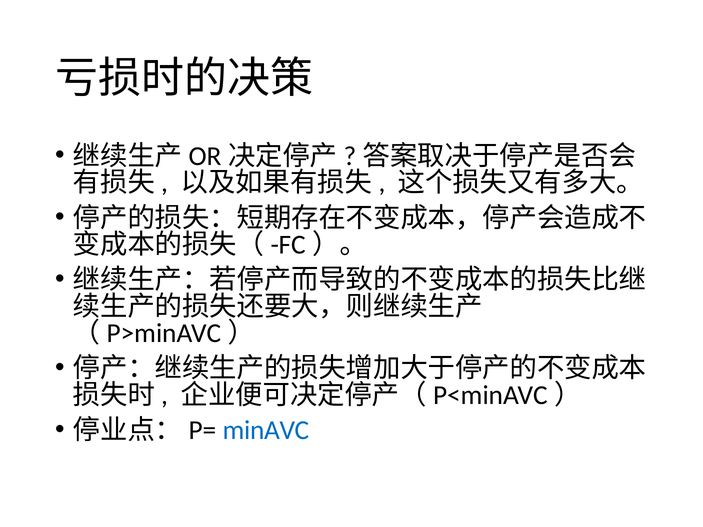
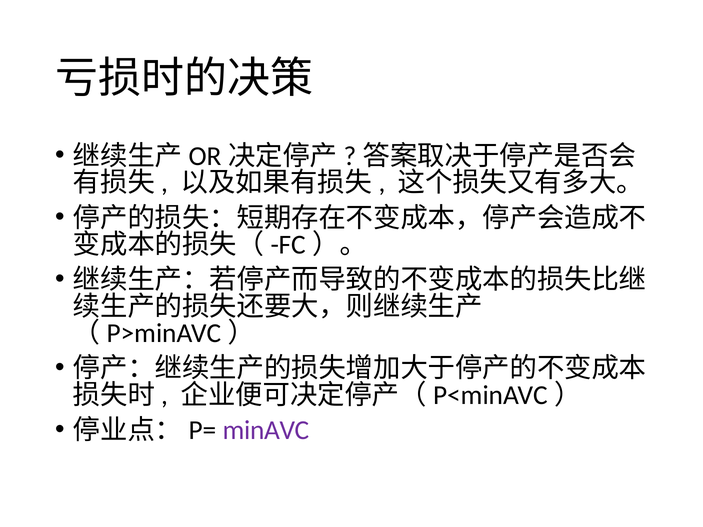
minAVC colour: blue -> purple
